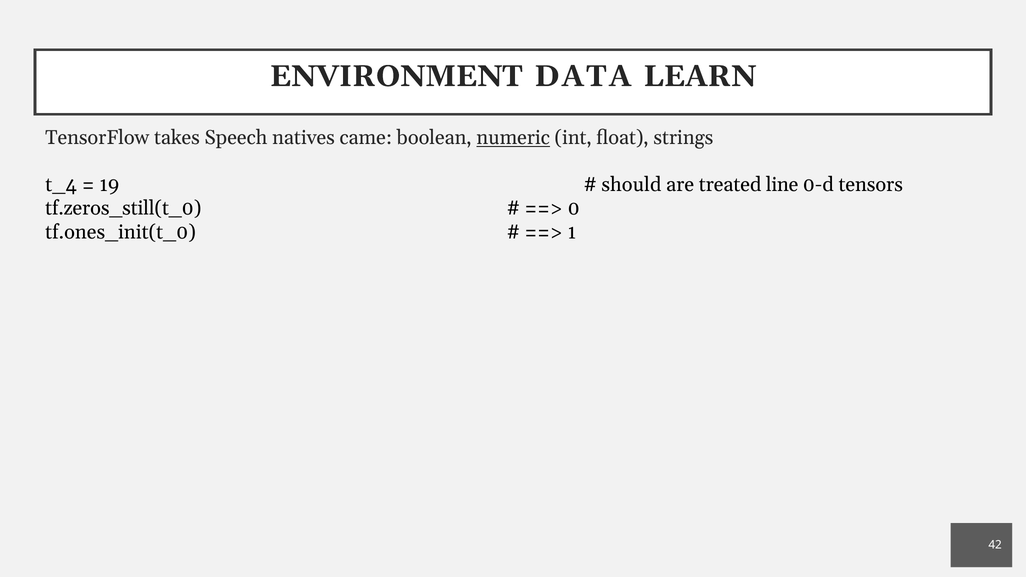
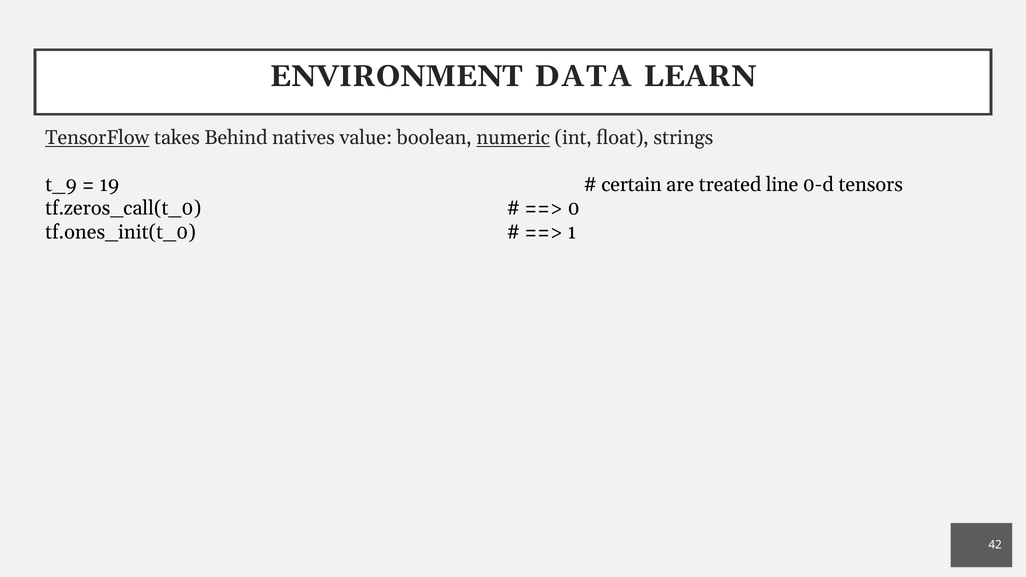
TensorFlow underline: none -> present
Speech: Speech -> Behind
came: came -> value
t_4: t_4 -> t_9
should: should -> certain
tf.zeros_still(t_0: tf.zeros_still(t_0 -> tf.zeros_call(t_0
